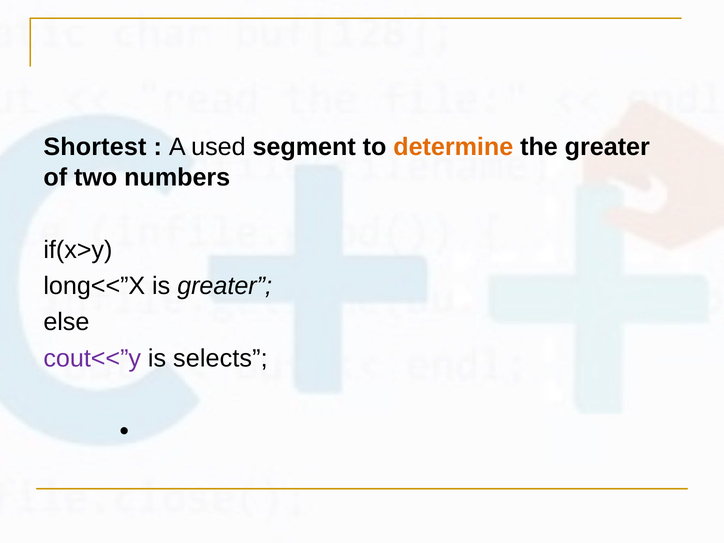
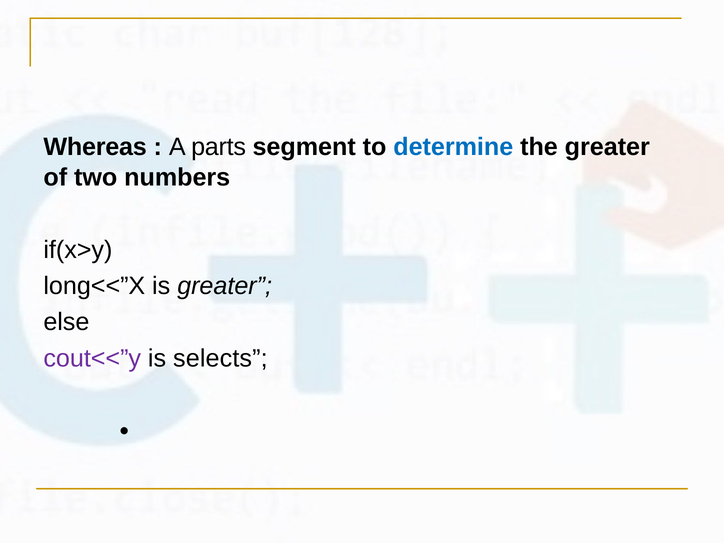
Shortest: Shortest -> Whereas
used: used -> parts
determine colour: orange -> blue
